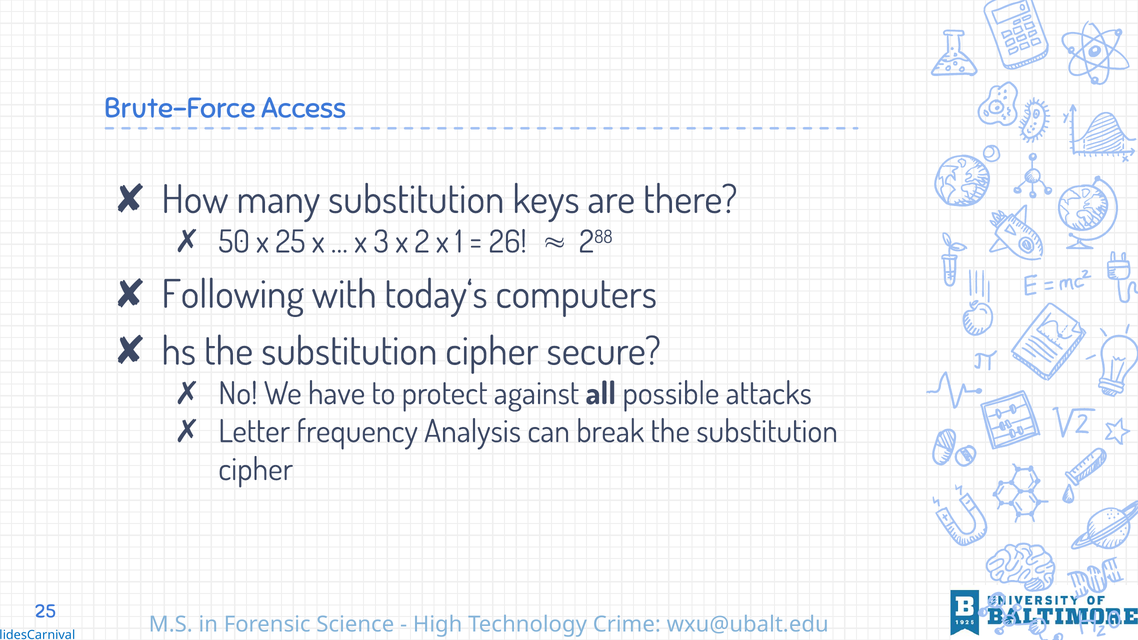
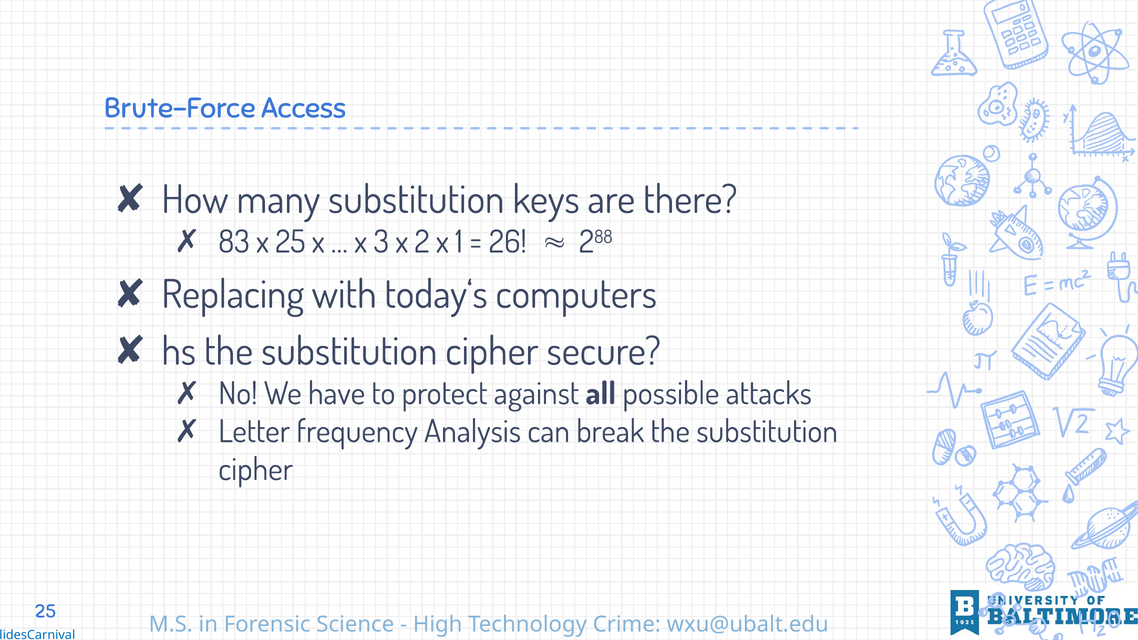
50: 50 -> 83
Following: Following -> Replacing
